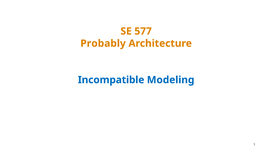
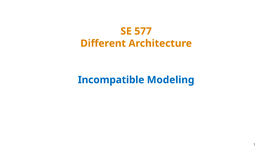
Probably: Probably -> Different
